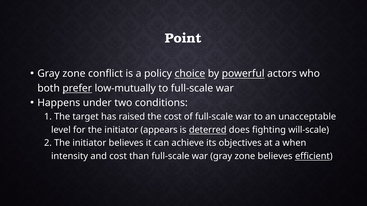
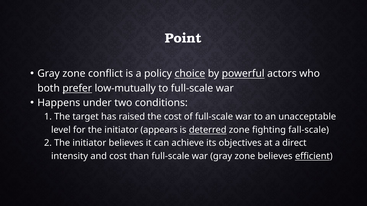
deterred does: does -> zone
will-scale: will-scale -> fall-scale
when: when -> direct
